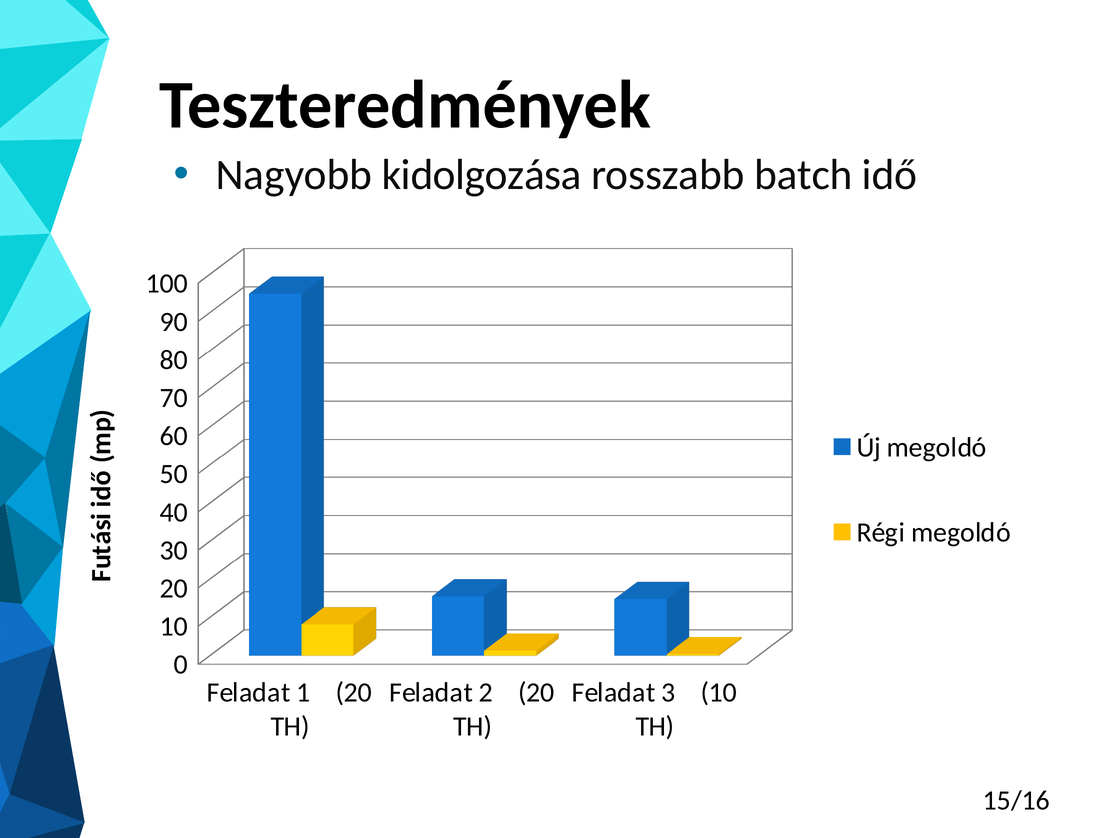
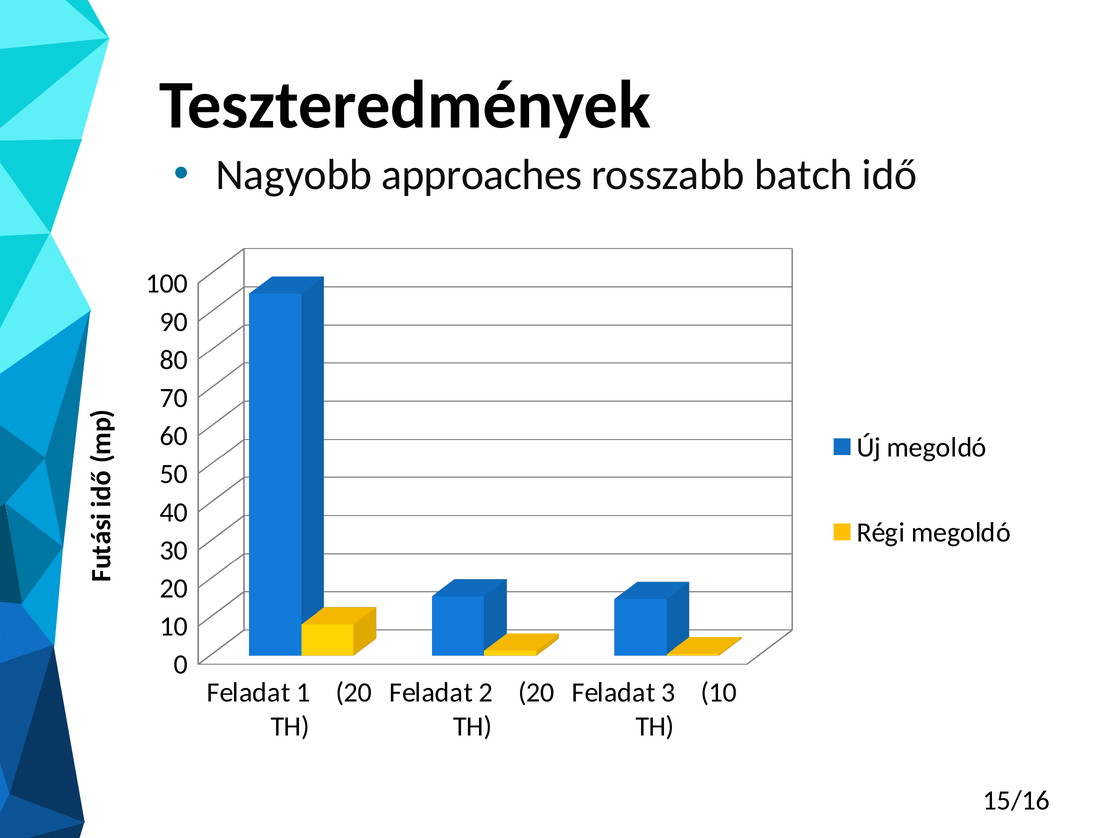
kidolgozása: kidolgozása -> approaches
